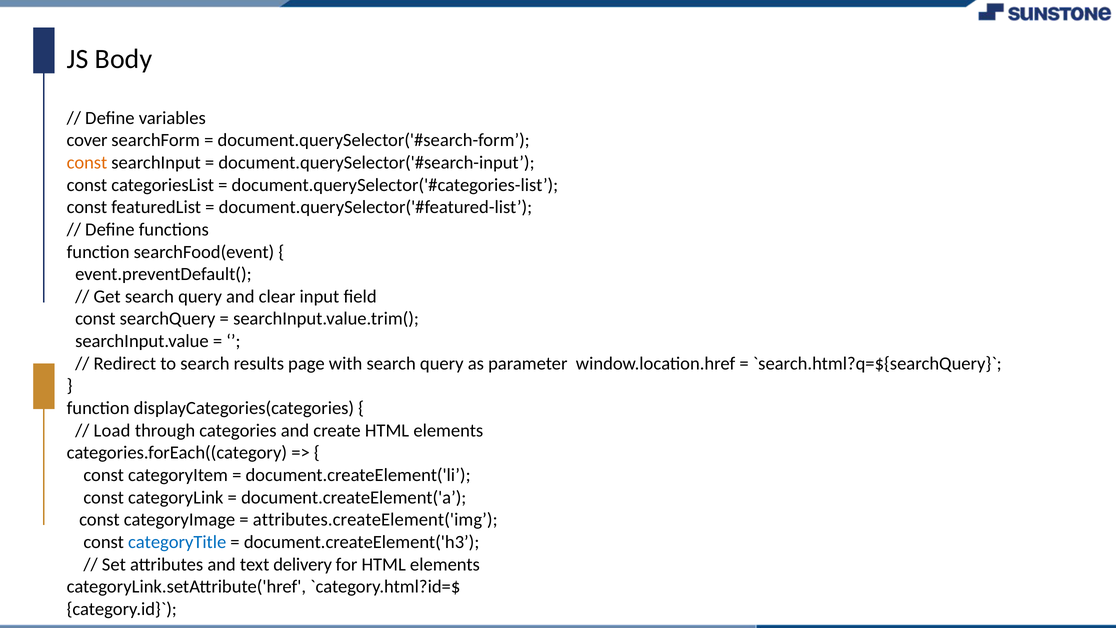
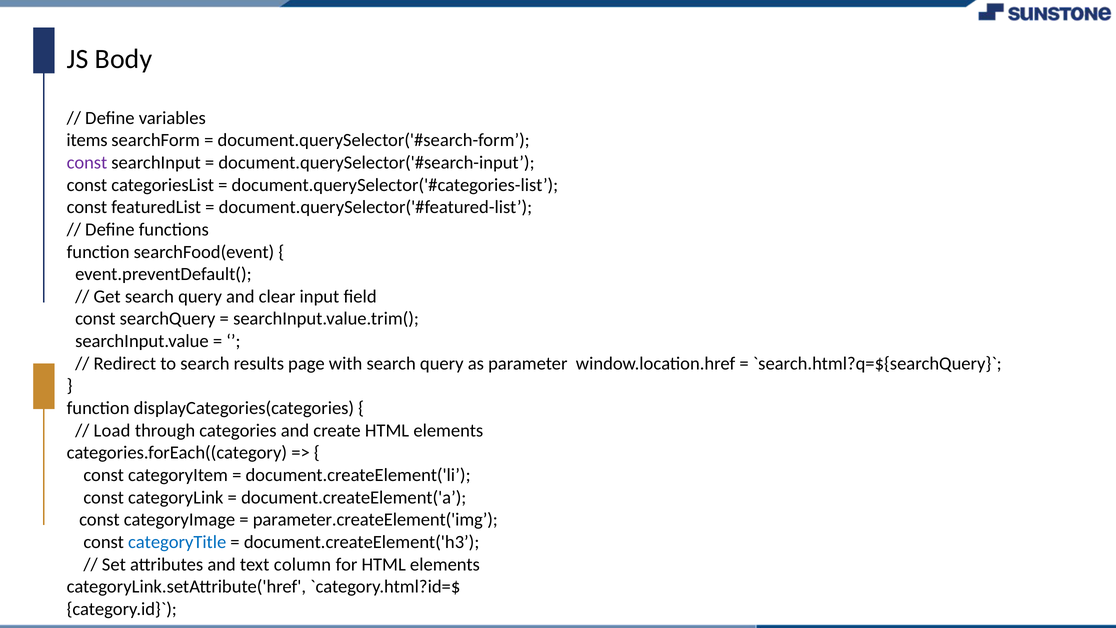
cover: cover -> items
const at (87, 162) colour: orange -> purple
attributes.createElement('img: attributes.createElement('img -> parameter.createElement('img
delivery: delivery -> column
